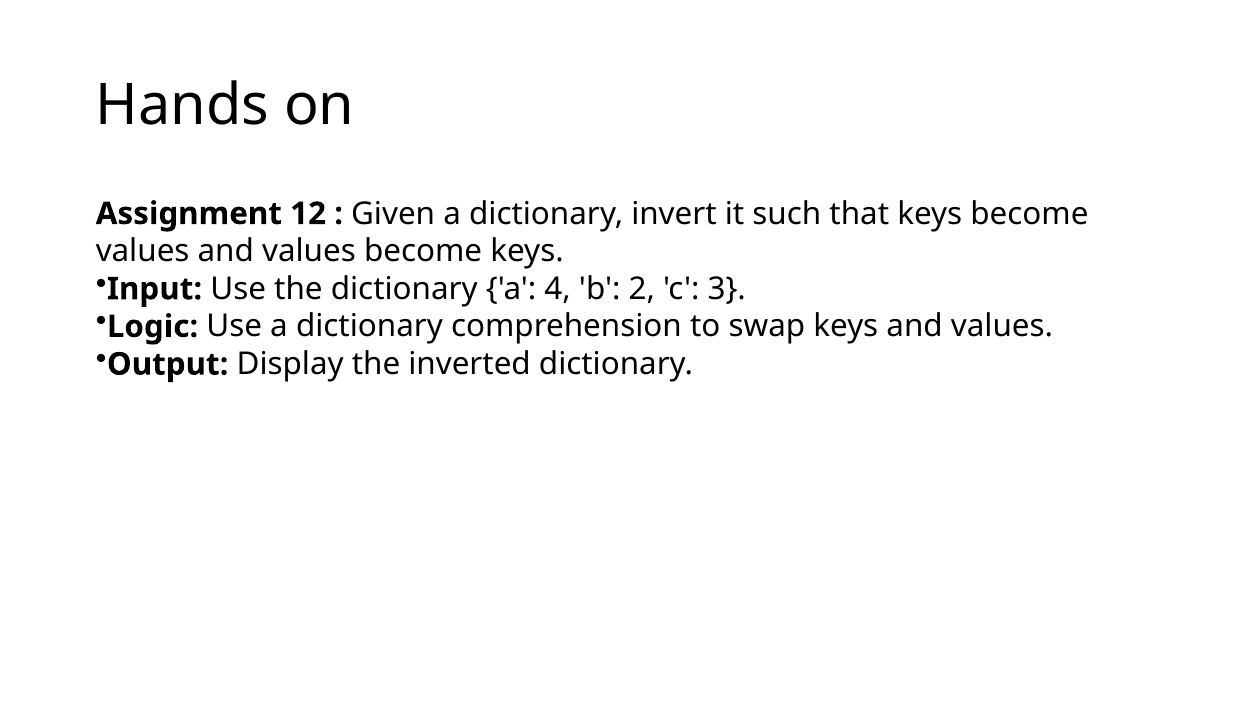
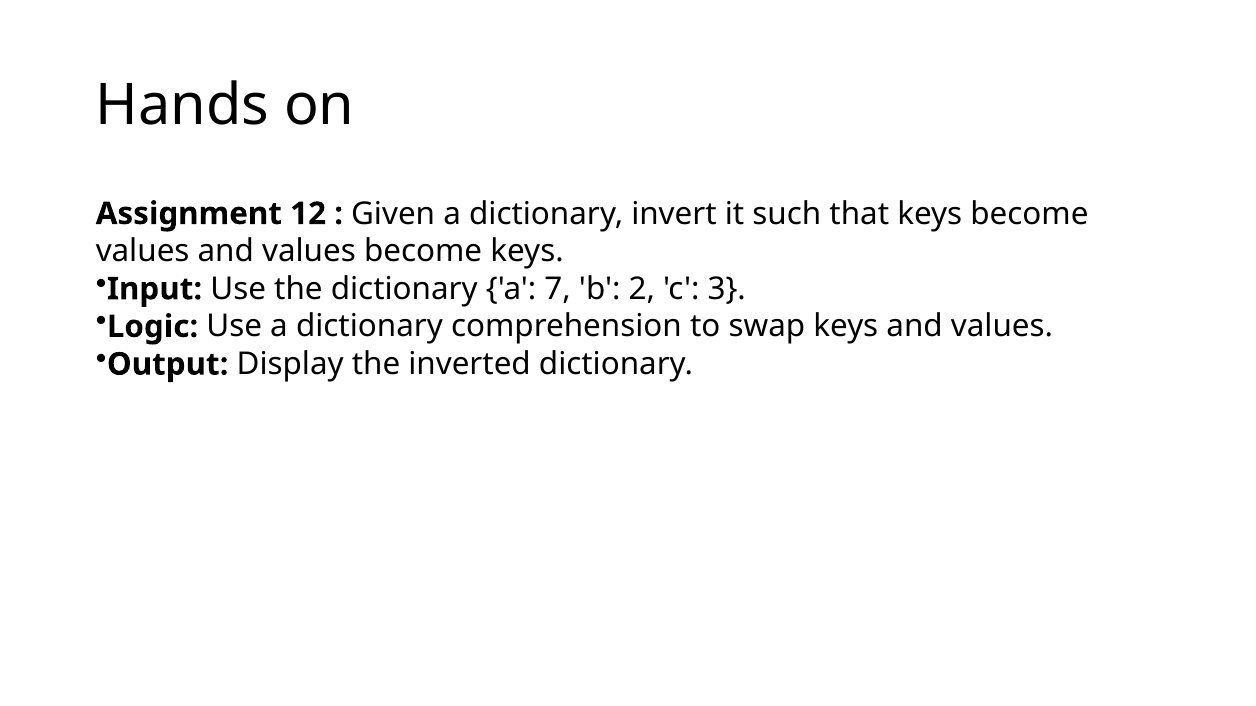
4: 4 -> 7
